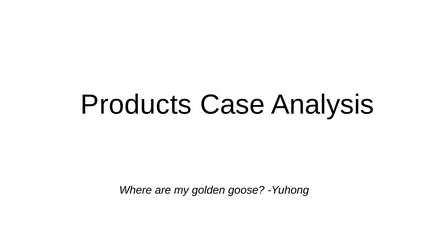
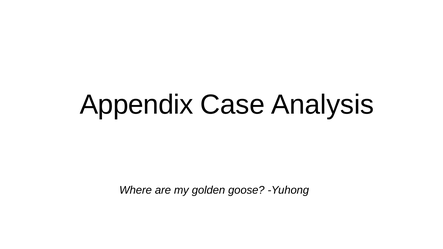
Products: Products -> Appendix
